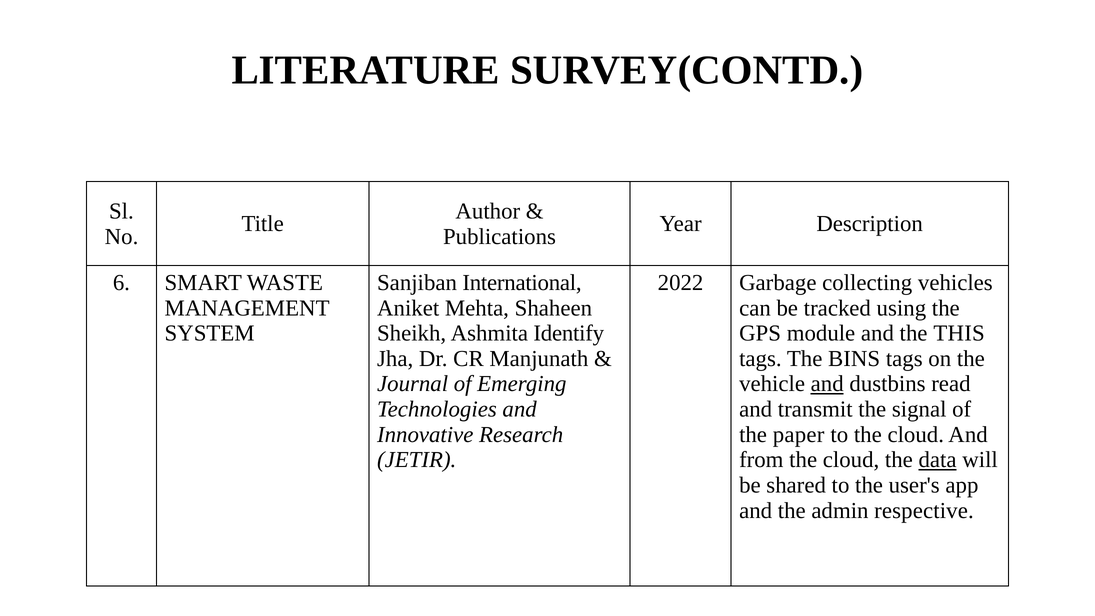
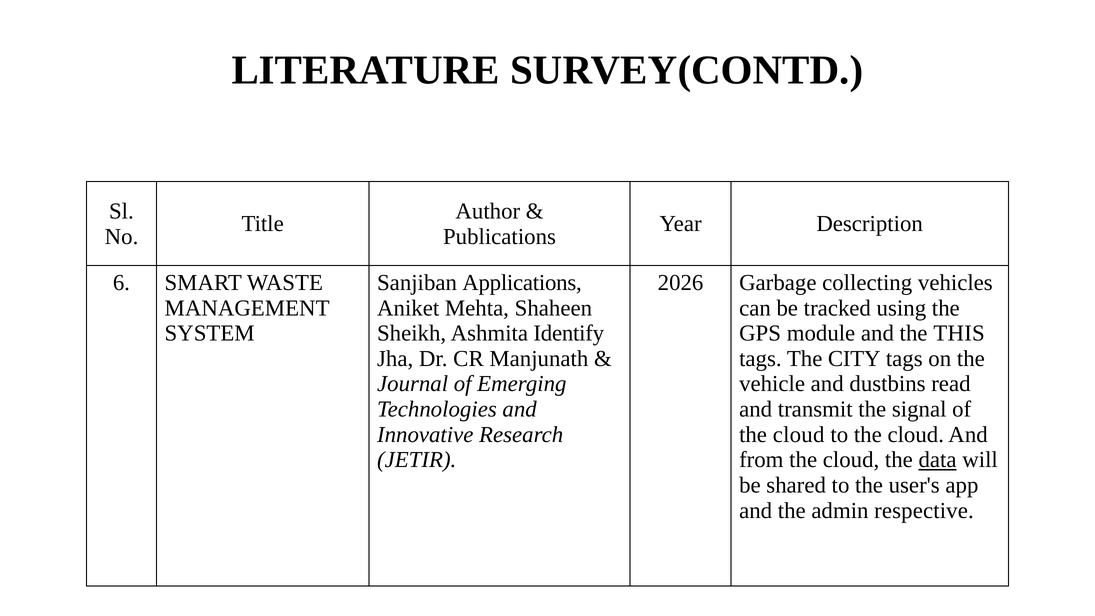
International: International -> Applications
2022: 2022 -> 2026
BINS: BINS -> CITY
and at (827, 384) underline: present -> none
paper at (799, 435): paper -> cloud
